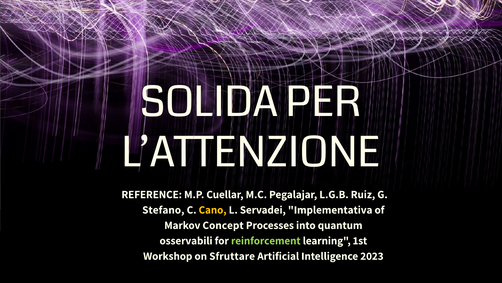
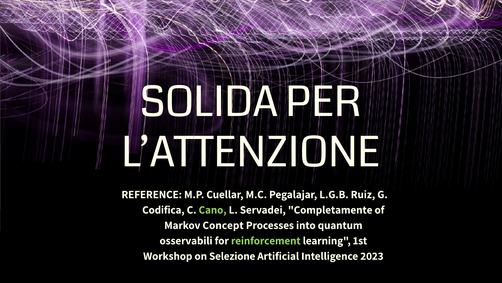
Stefano: Stefano -> Codifica
Cano colour: yellow -> light green
Implementativa: Implementativa -> Completamente
Sfruttare: Sfruttare -> Selezione
